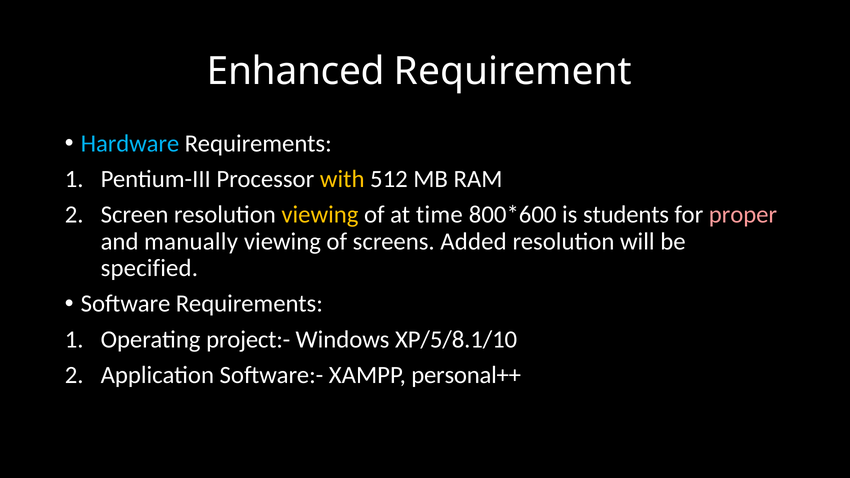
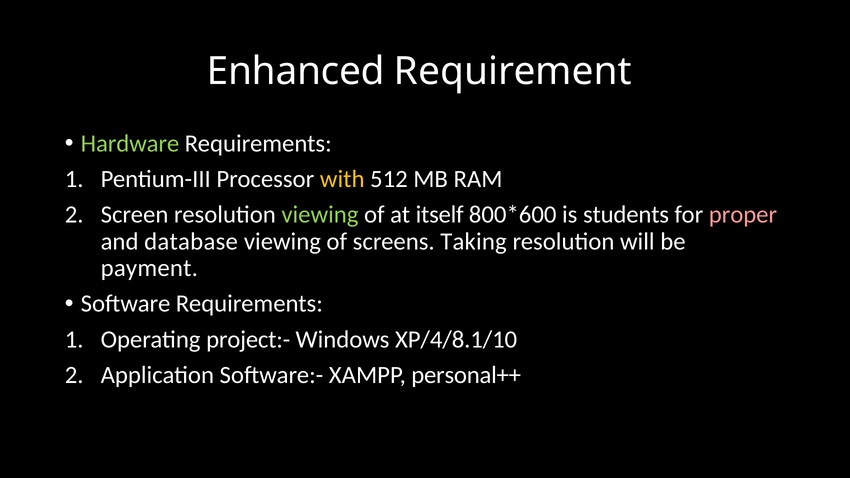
Hardware colour: light blue -> light green
viewing at (320, 215) colour: yellow -> light green
time: time -> itself
manually: manually -> database
Added: Added -> Taking
specified: specified -> payment
XP/5/8.1/10: XP/5/8.1/10 -> XP/4/8.1/10
